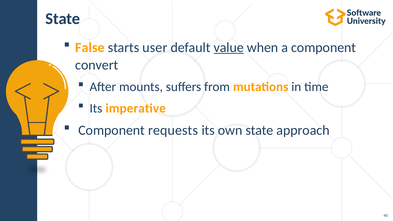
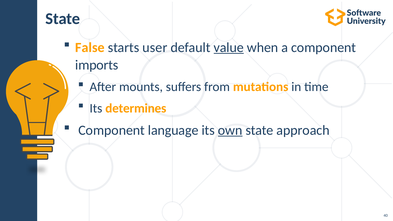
convert: convert -> imports
imperative: imperative -> determines
requests: requests -> language
own underline: none -> present
